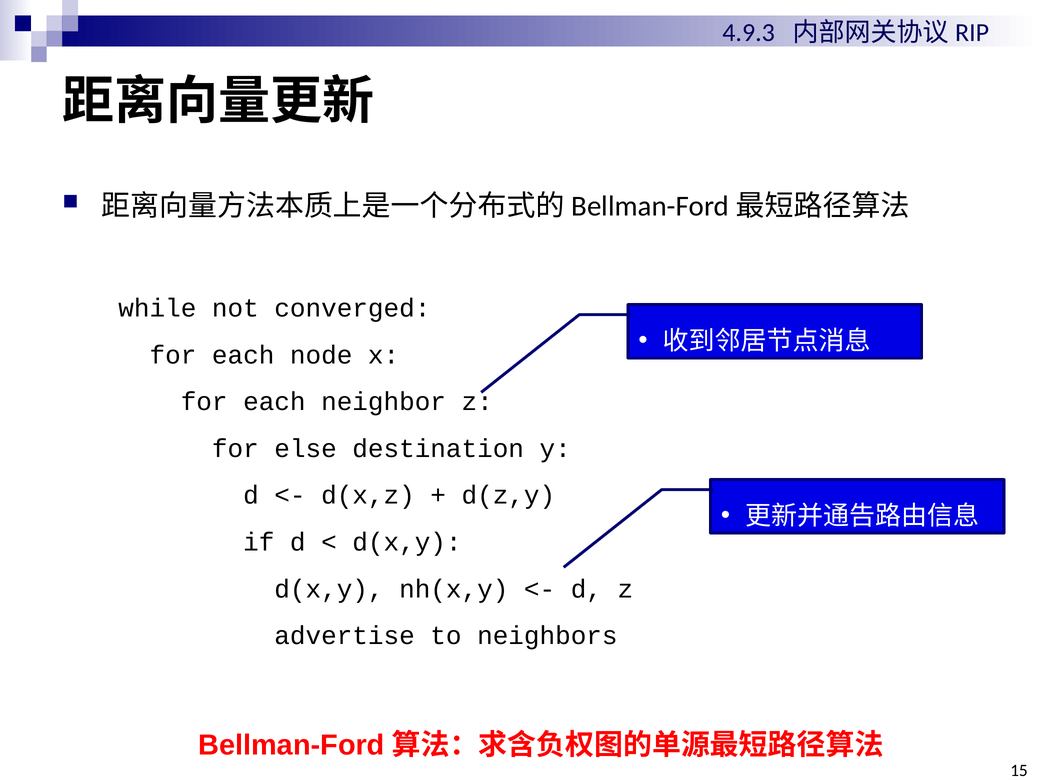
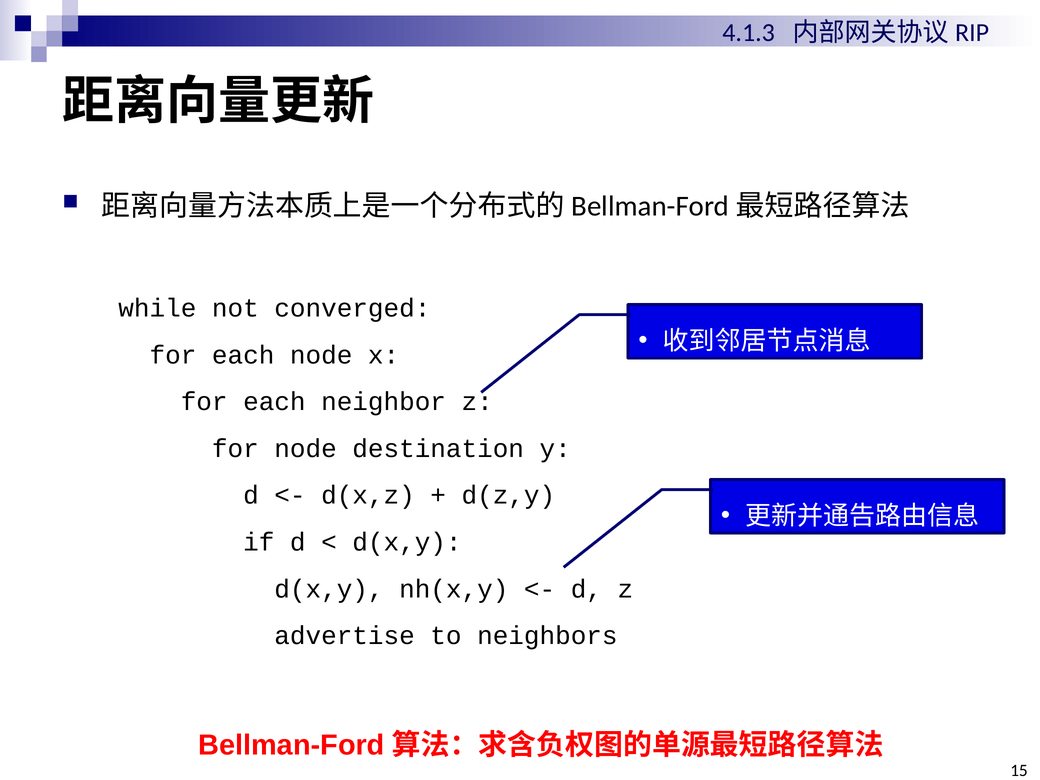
4.9.3: 4.9.3 -> 4.1.3
for else: else -> node
